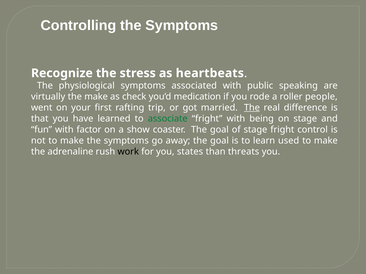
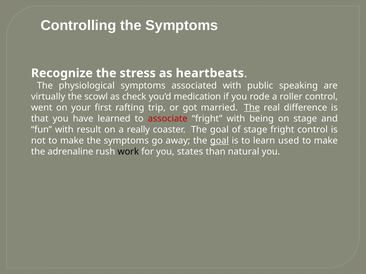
the make: make -> scowl
roller people: people -> control
associate colour: green -> red
factor: factor -> result
show: show -> really
goal at (219, 141) underline: none -> present
threats: threats -> natural
